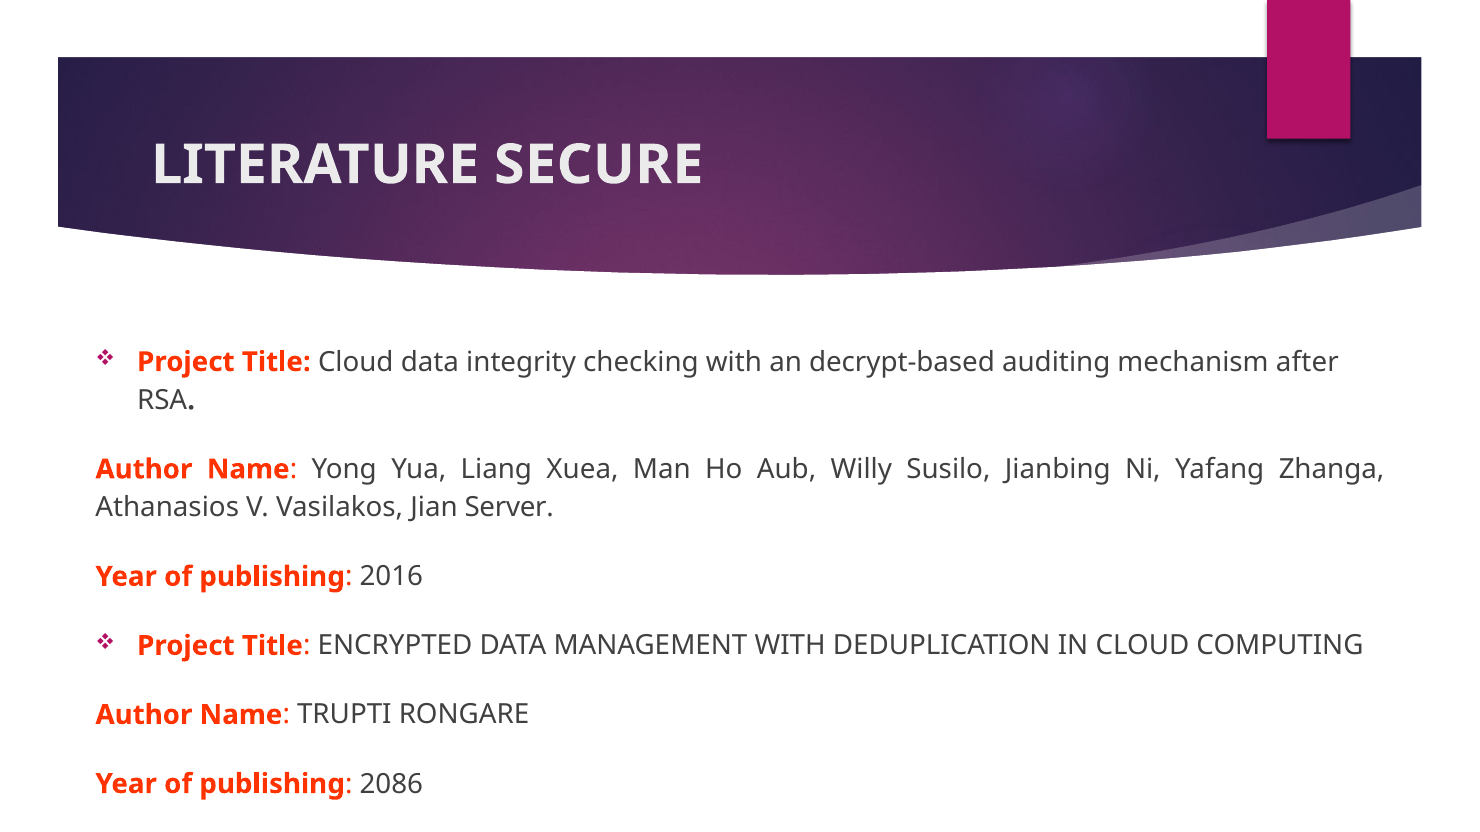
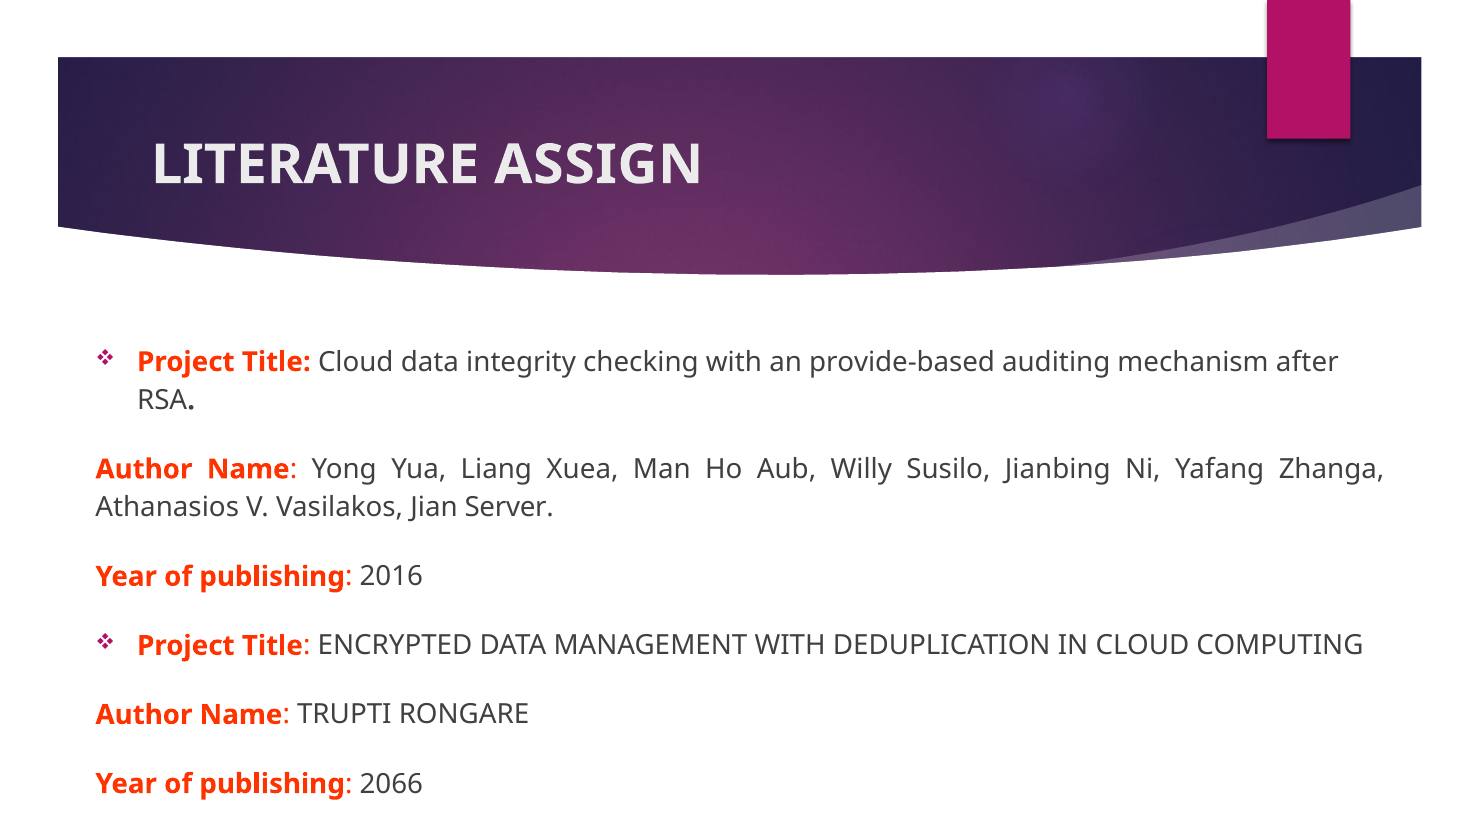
SECURE: SECURE -> ASSIGN
decrypt-based: decrypt-based -> provide-based
2086: 2086 -> 2066
